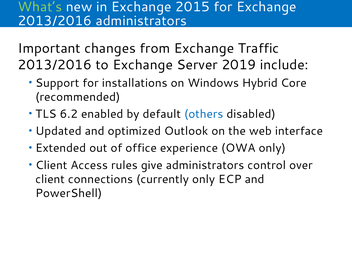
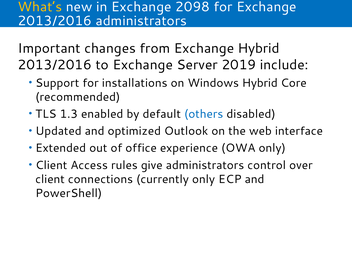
What’s colour: light green -> yellow
2015: 2015 -> 2098
Exchange Traffic: Traffic -> Hybrid
6.2: 6.2 -> 1.3
